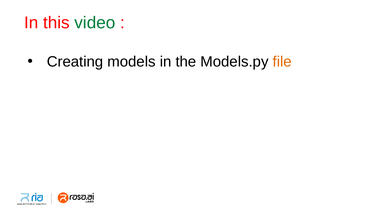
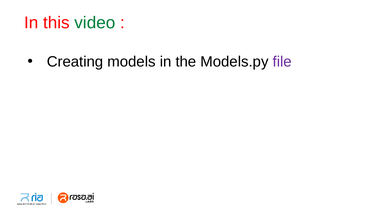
file colour: orange -> purple
